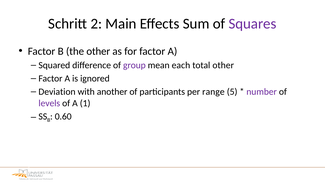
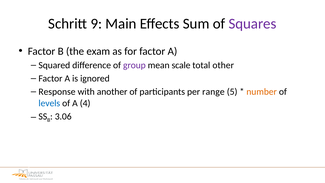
2: 2 -> 9
the other: other -> exam
each: each -> scale
Deviation: Deviation -> Response
number colour: purple -> orange
levels colour: purple -> blue
1: 1 -> 4
0.60: 0.60 -> 3.06
